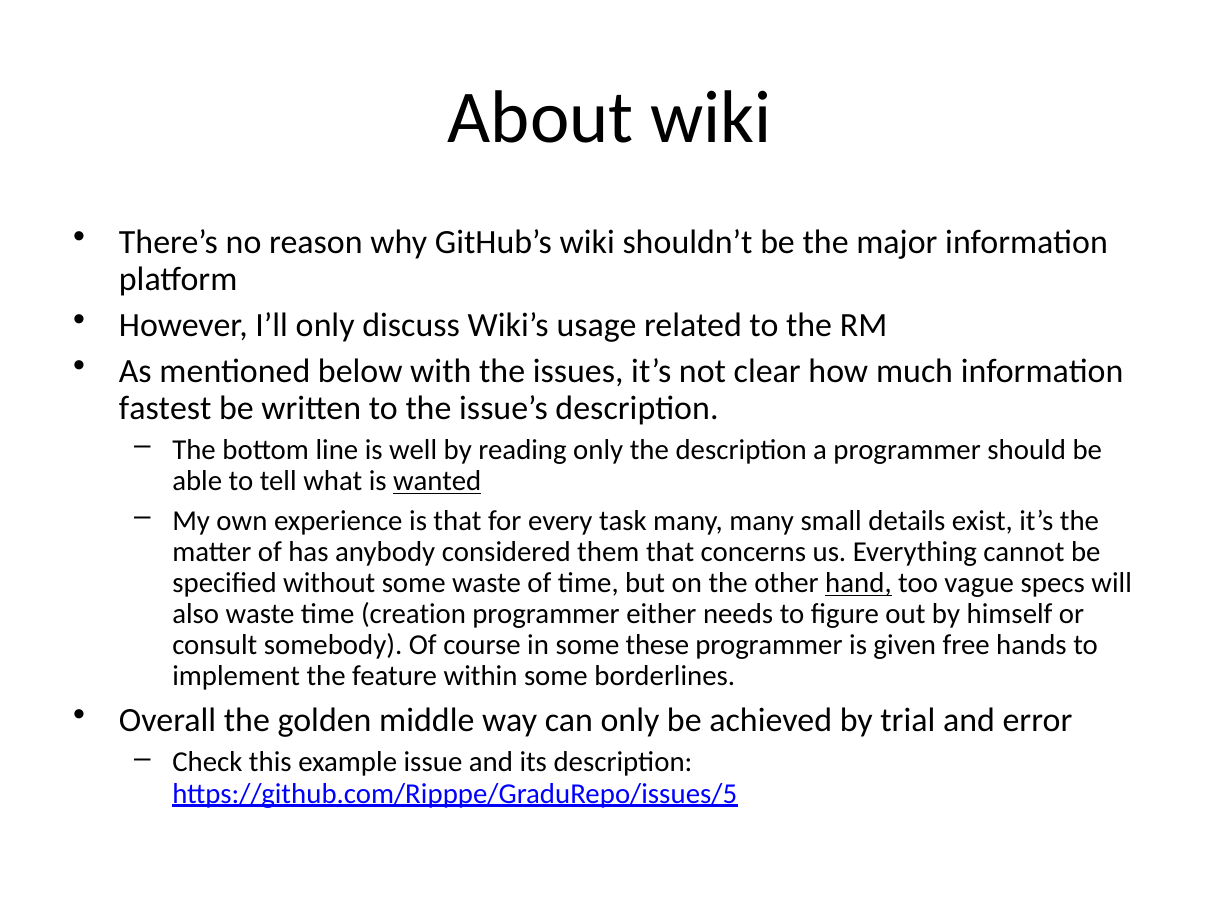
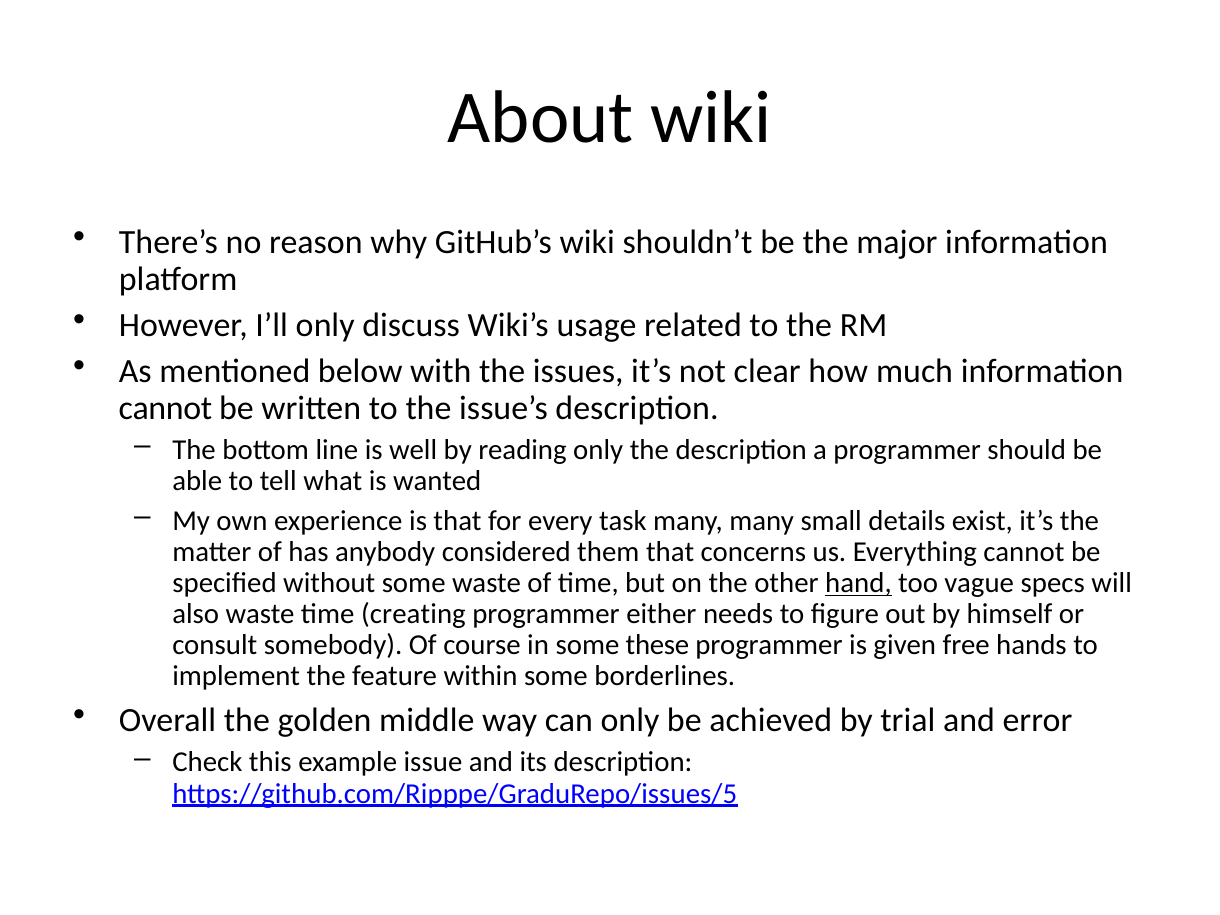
fastest at (165, 408): fastest -> cannot
wanted underline: present -> none
creation: creation -> creating
